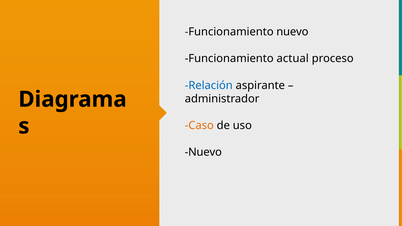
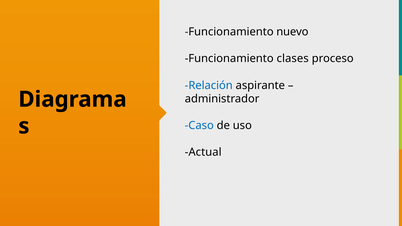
actual: actual -> clases
Caso colour: orange -> blue
Nuevo at (203, 152): Nuevo -> Actual
